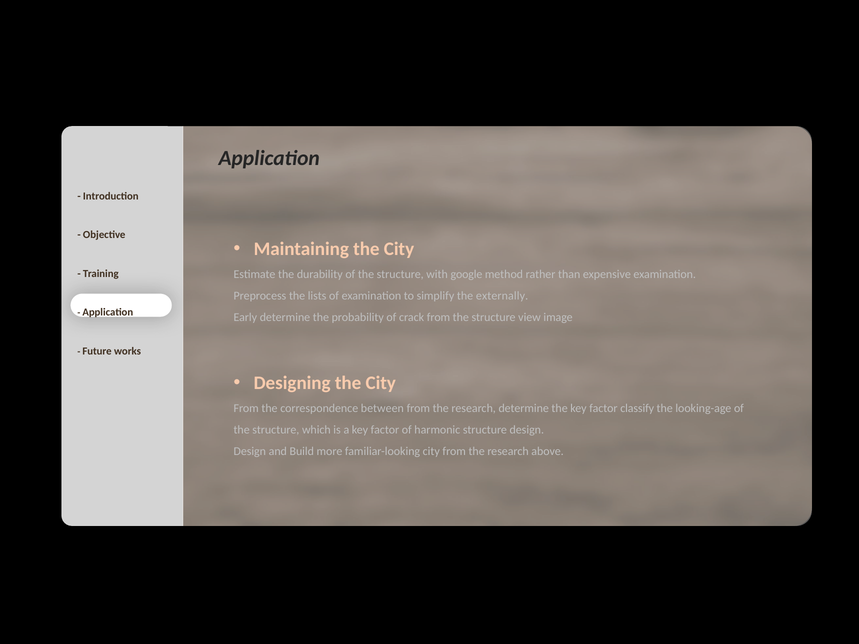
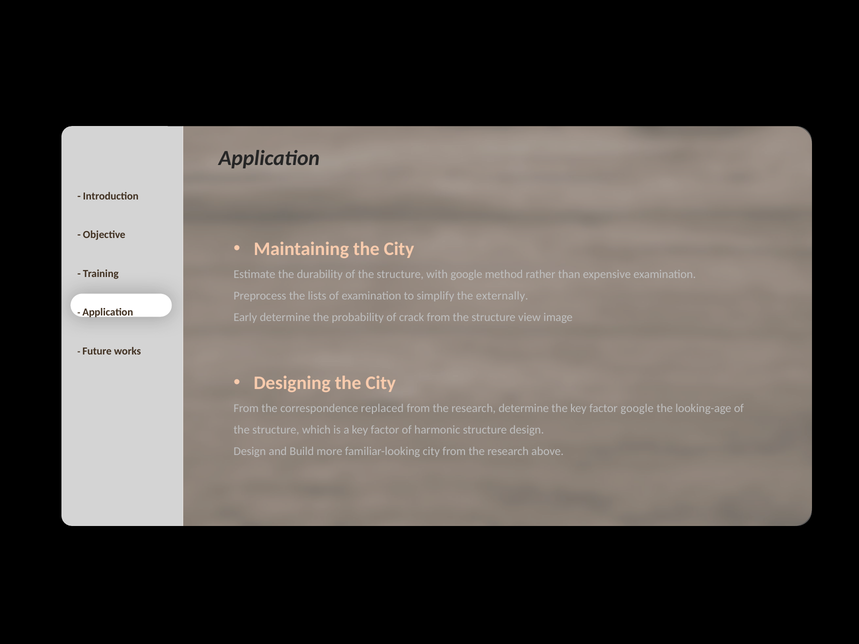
between: between -> replaced
factor classify: classify -> google
